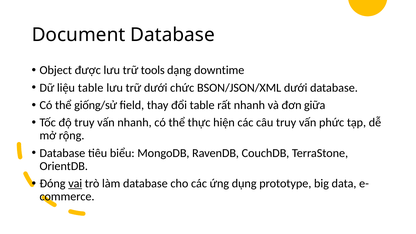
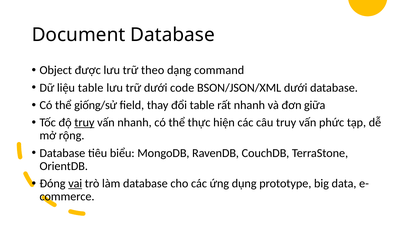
tools: tools -> theo
downtime: downtime -> command
chức: chức -> code
truy at (84, 123) underline: none -> present
